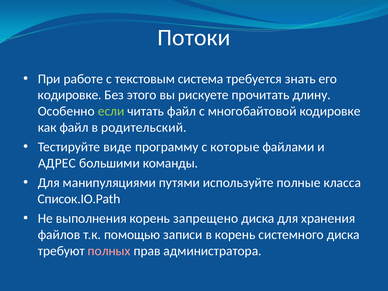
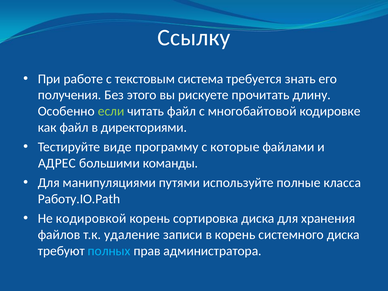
Потоки: Потоки -> Ссылку
кодировке at (70, 95): кодировке -> получения
родительский: родительский -> директориями
Список.IO.Path: Список.IO.Path -> Работу.IO.Path
выполнения: выполнения -> кодировкой
запрещено: запрещено -> сортировка
помощью: помощью -> удаление
полных colour: pink -> light blue
